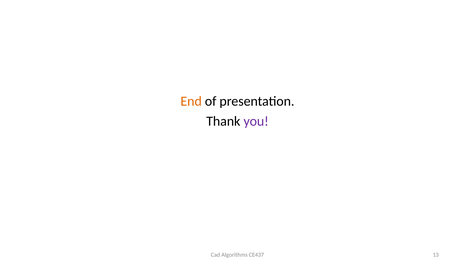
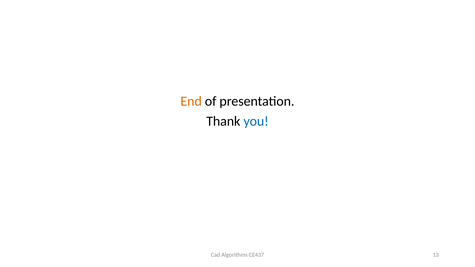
you colour: purple -> blue
